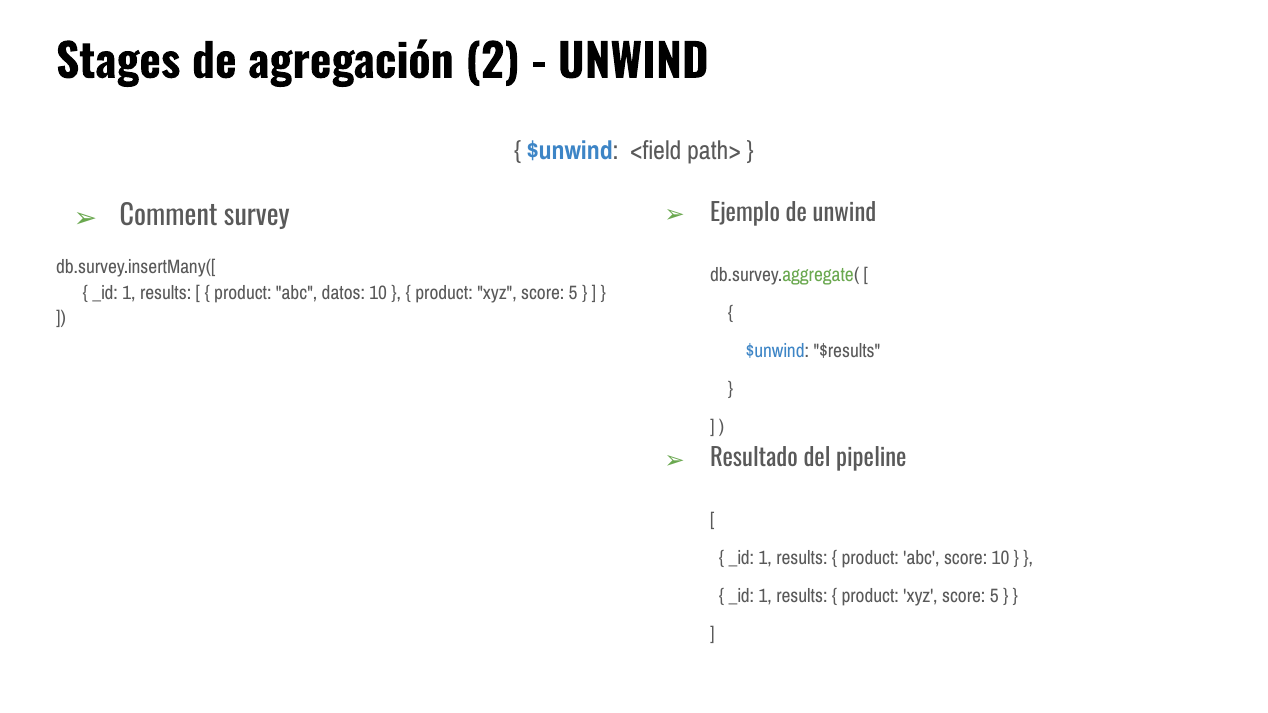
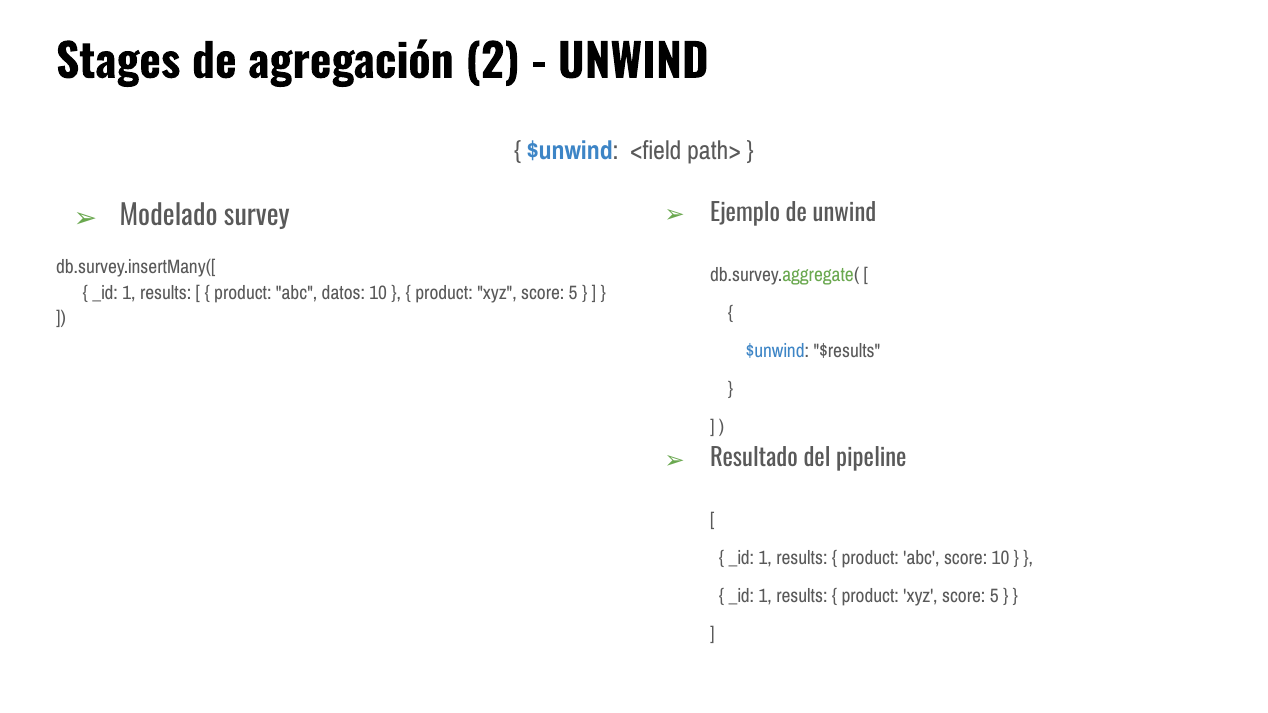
Comment: Comment -> Modelado
